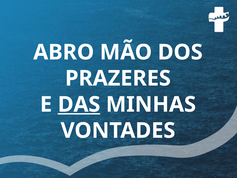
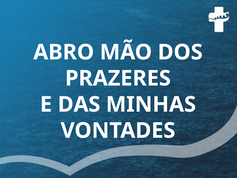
DAS underline: present -> none
